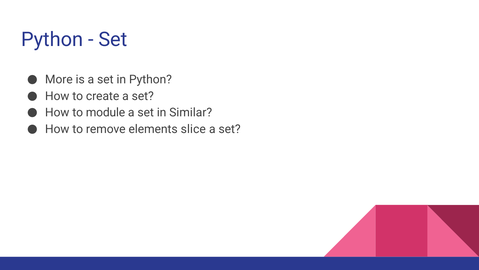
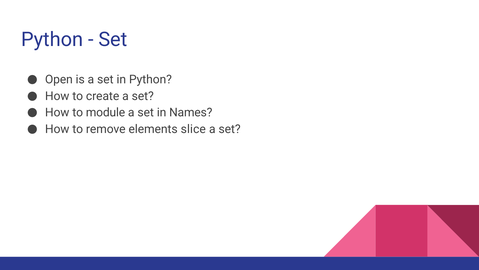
More: More -> Open
Similar: Similar -> Names
